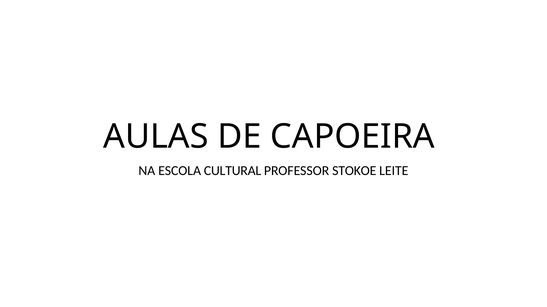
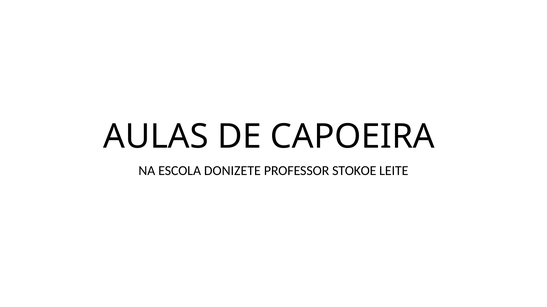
CULTURAL: CULTURAL -> DONIZETE
